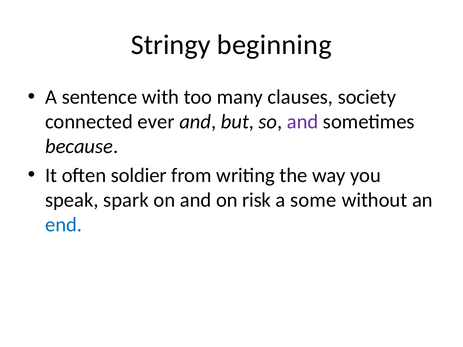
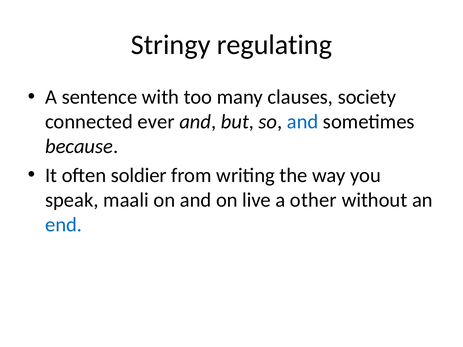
beginning: beginning -> regulating
and at (303, 122) colour: purple -> blue
spark: spark -> maali
risk: risk -> live
some: some -> other
